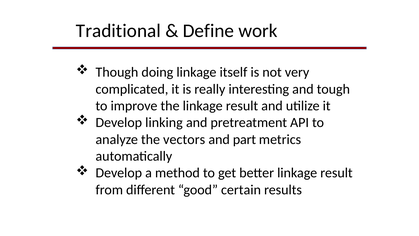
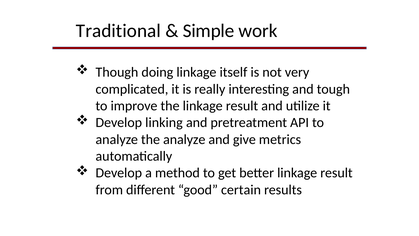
Define: Define -> Simple
the vectors: vectors -> analyze
part: part -> give
